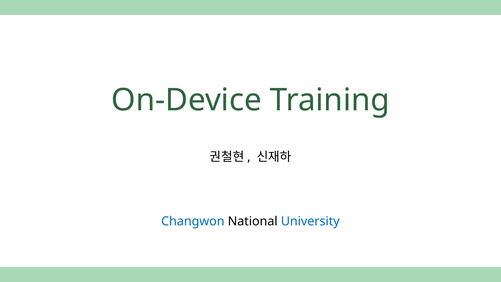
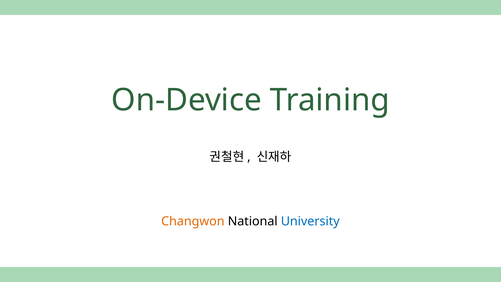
Changwon colour: blue -> orange
